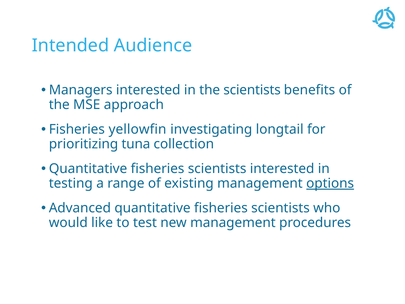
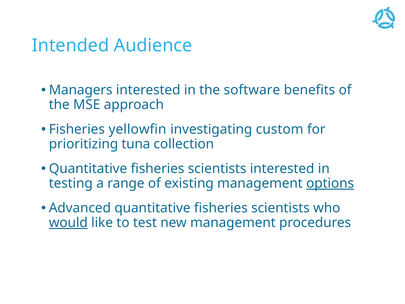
the scientists: scientists -> software
longtail: longtail -> custom
would underline: none -> present
